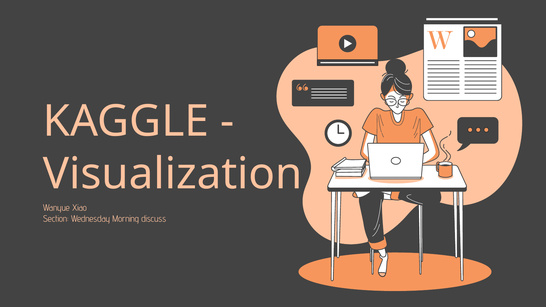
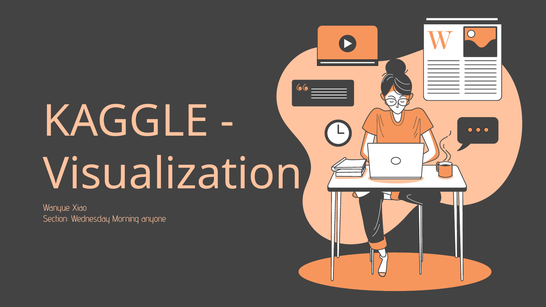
discuss: discuss -> anyone
